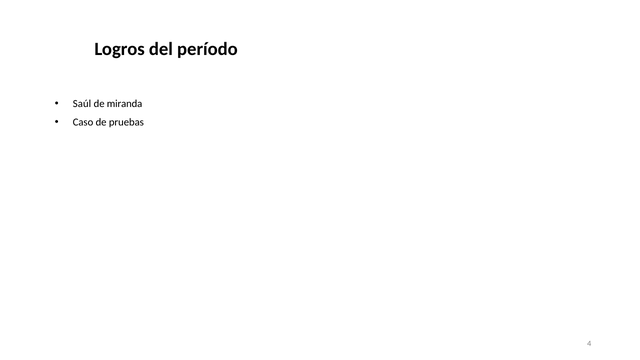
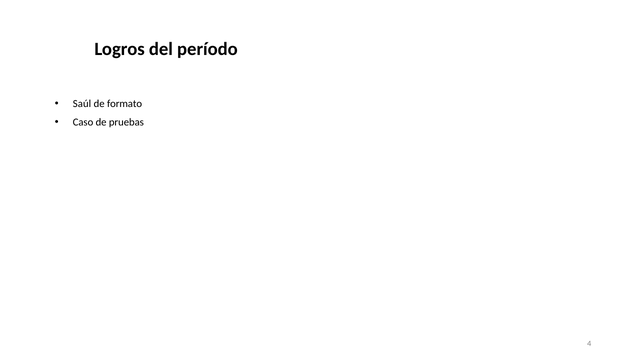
miranda: miranda -> formato
